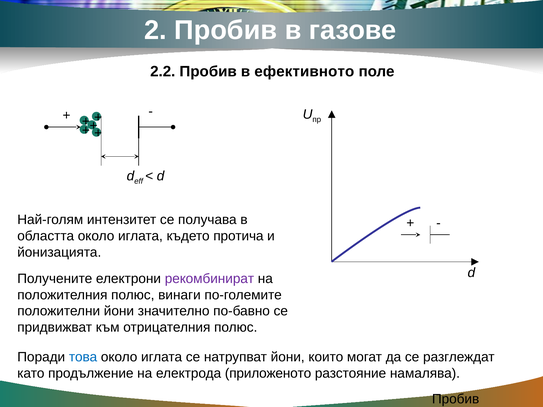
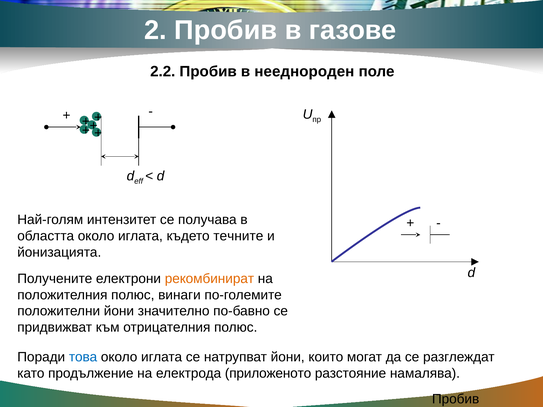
ефективното: ефективното -> нееднороден
протича: протича -> течните
рекомбинират colour: purple -> orange
